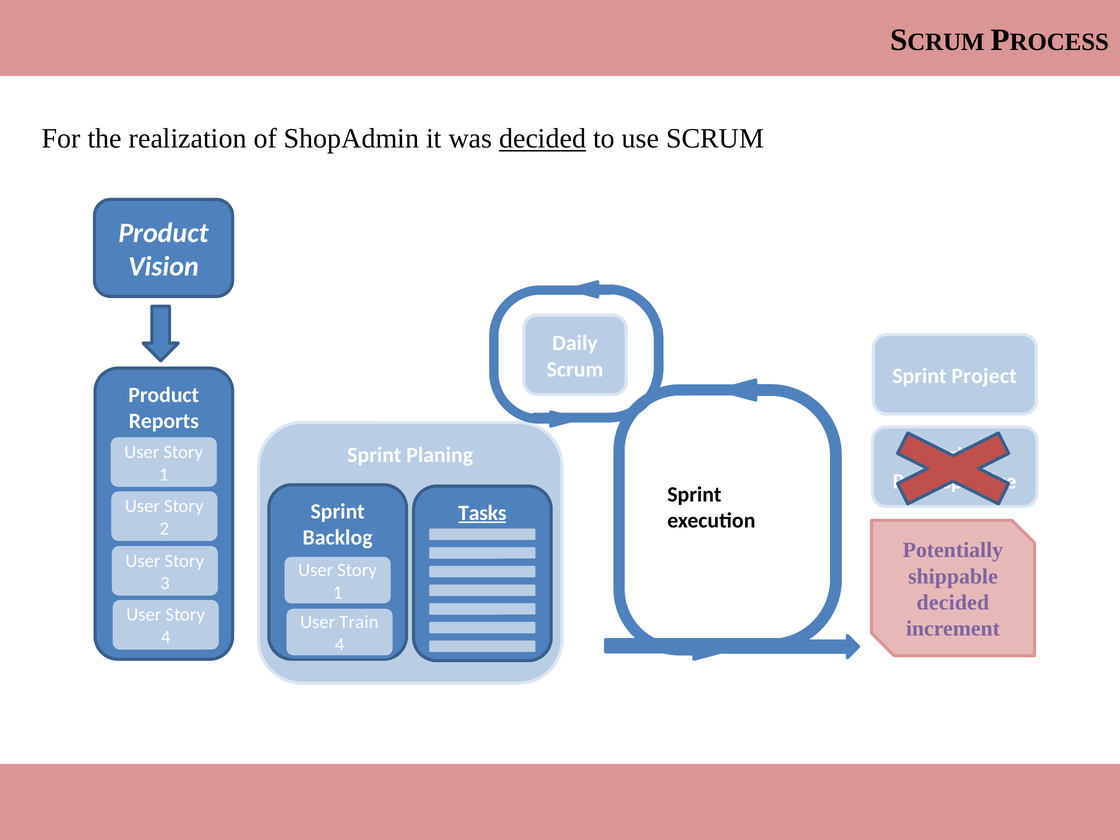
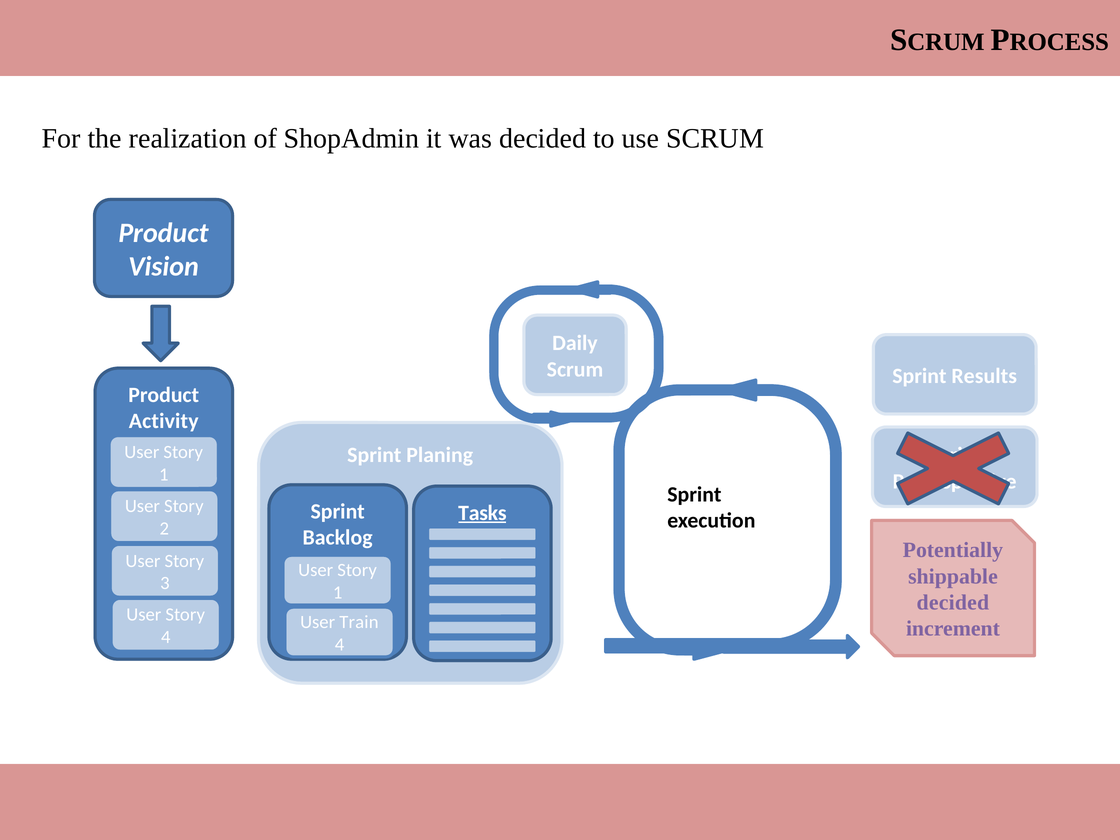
decided at (543, 139) underline: present -> none
Project: Project -> Results
Reports: Reports -> Activity
